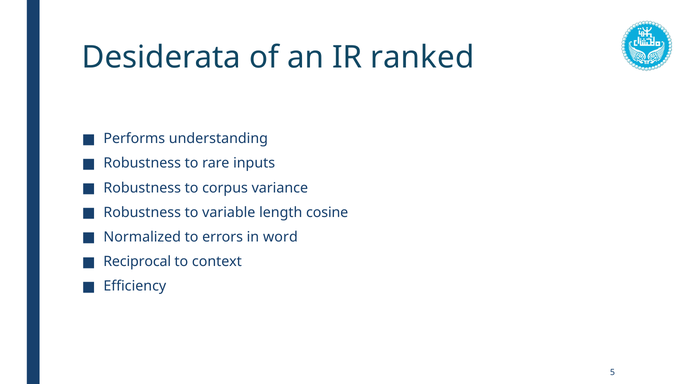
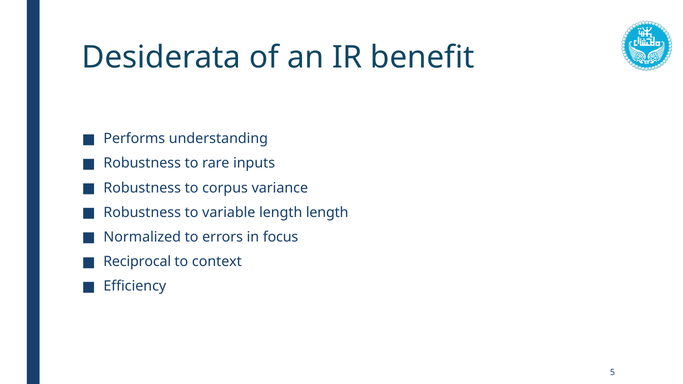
ranked: ranked -> benefit
length cosine: cosine -> length
word: word -> focus
